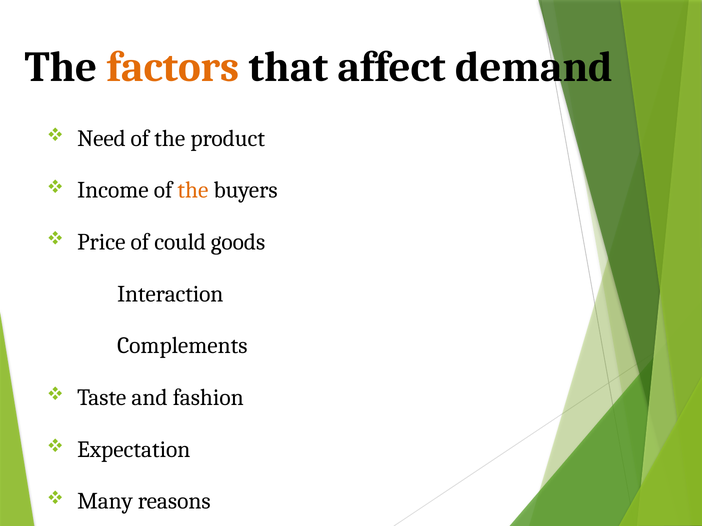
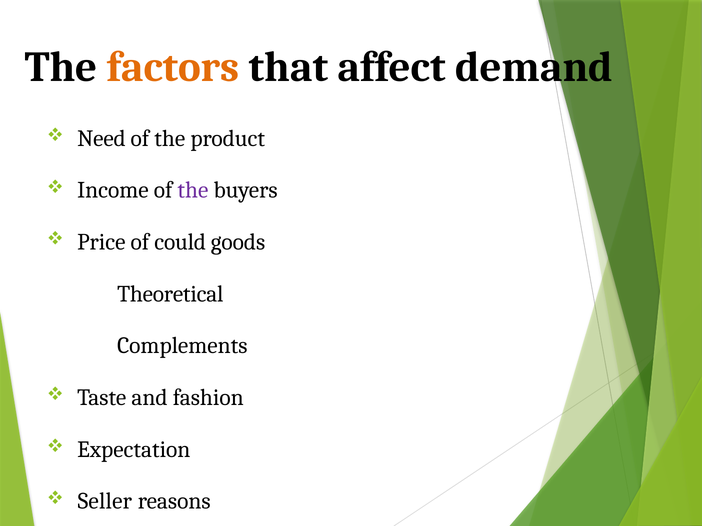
the at (193, 190) colour: orange -> purple
Interaction: Interaction -> Theoretical
Many: Many -> Seller
